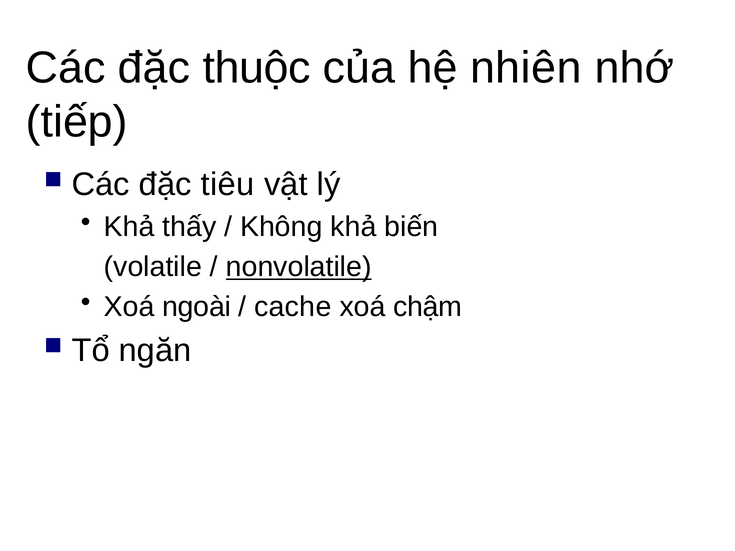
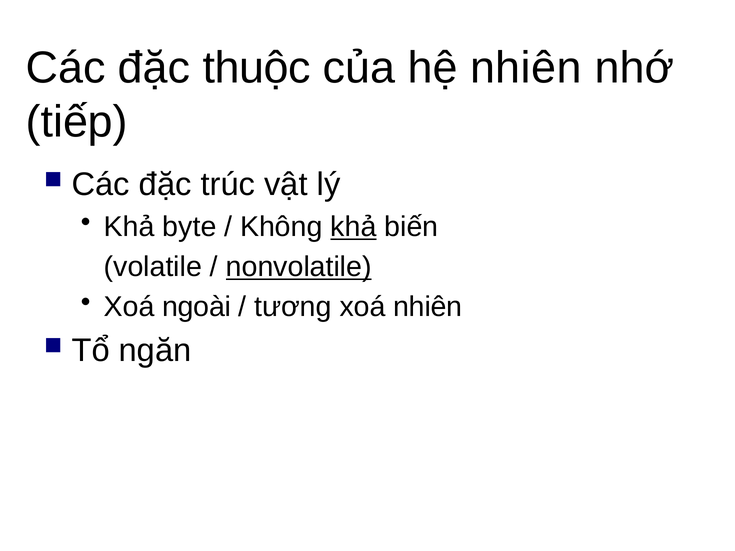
tiêu: tiêu -> trúc
thấy: thấy -> byte
khả at (353, 227) underline: none -> present
cache: cache -> tương
xoá chậm: chậm -> nhiên
